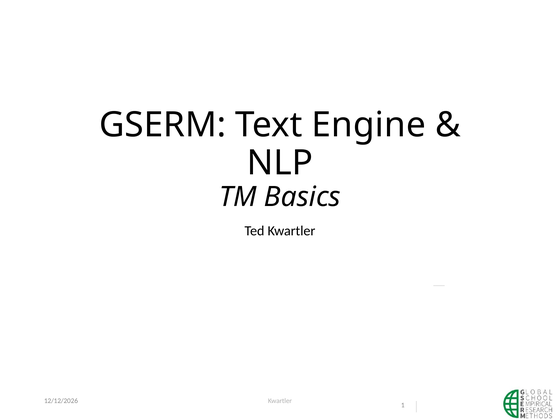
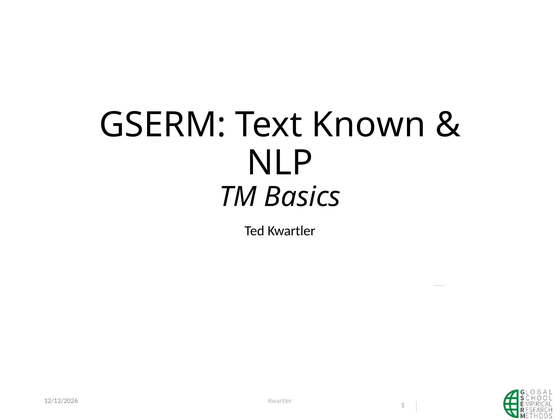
Engine: Engine -> Known
